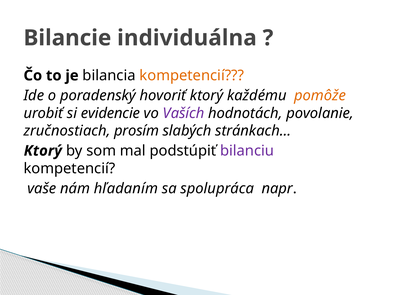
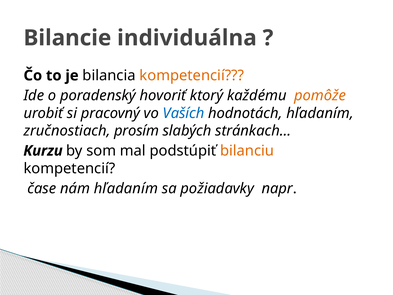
evidencie: evidencie -> pracovný
Vaších colour: purple -> blue
hodnotách povolanie: povolanie -> hľadaním
Ktorý at (43, 151): Ktorý -> Kurzu
bilanciu colour: purple -> orange
vaše: vaše -> čase
spolupráca: spolupráca -> požiadavky
